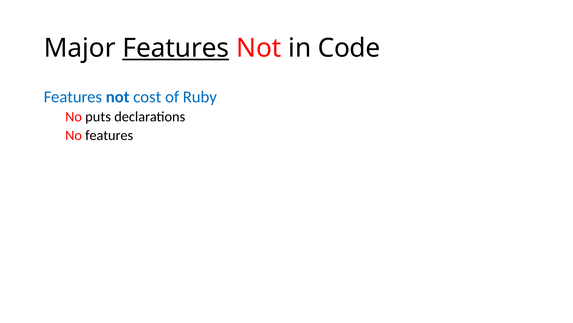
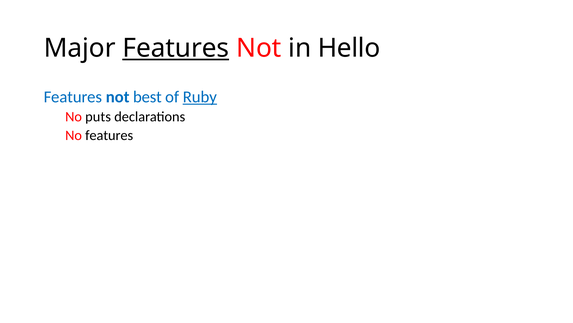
Code: Code -> Hello
cost: cost -> best
Ruby underline: none -> present
